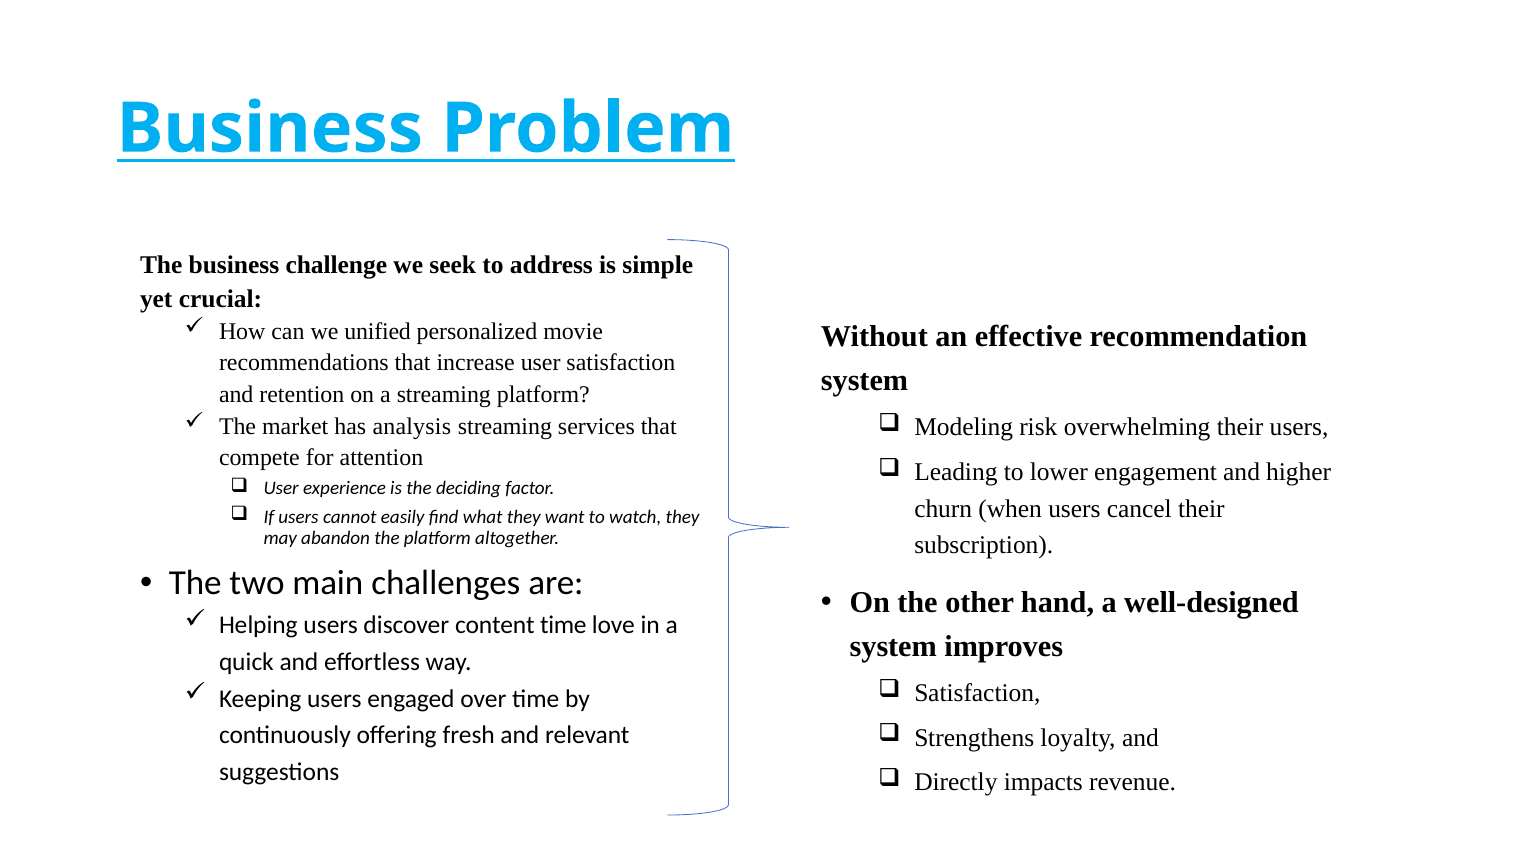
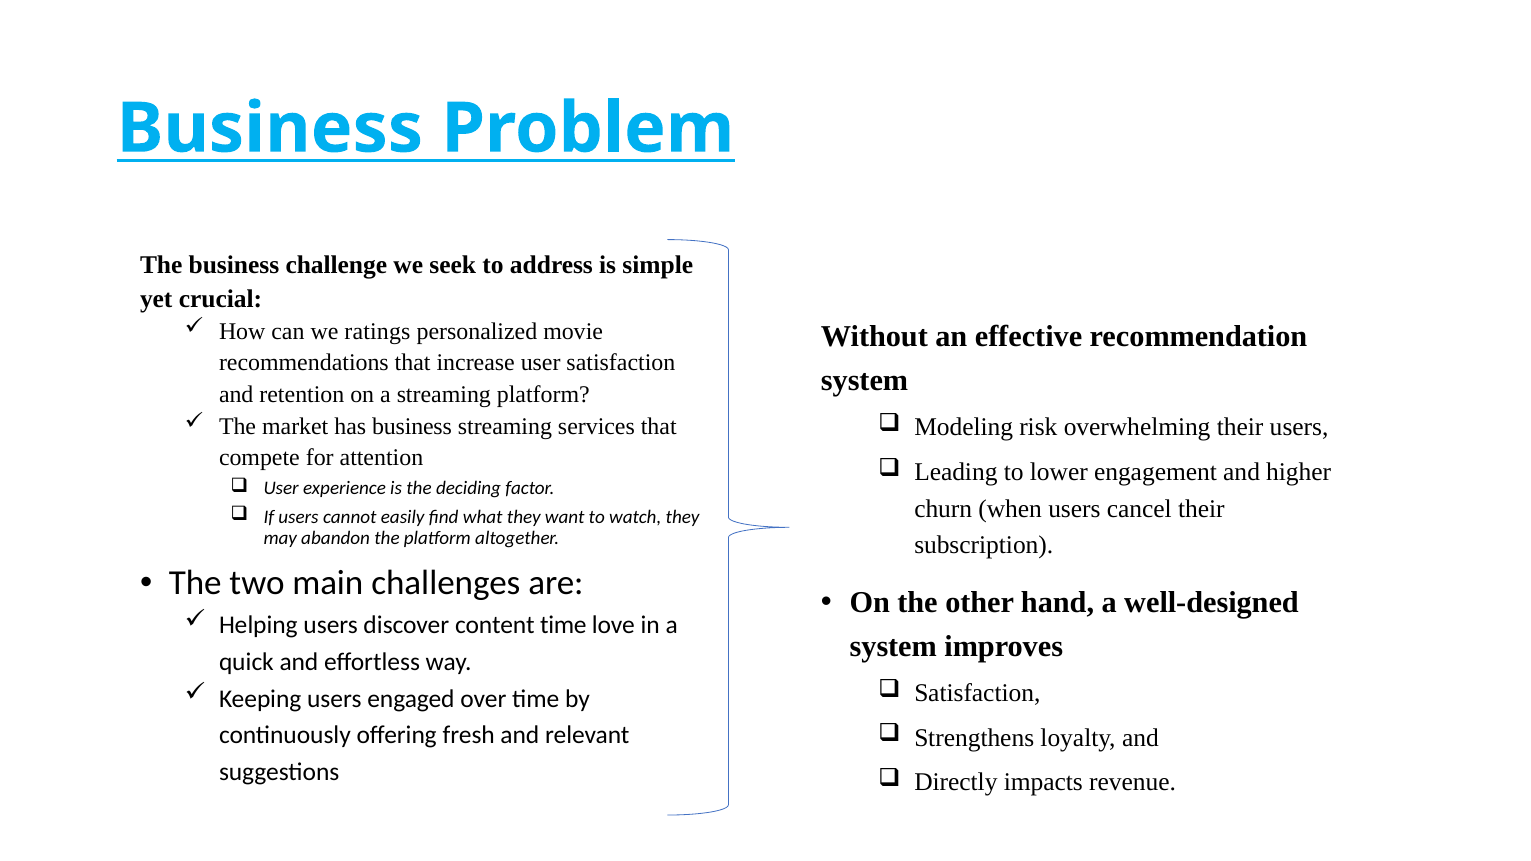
unified: unified -> ratings
has analysis: analysis -> business
